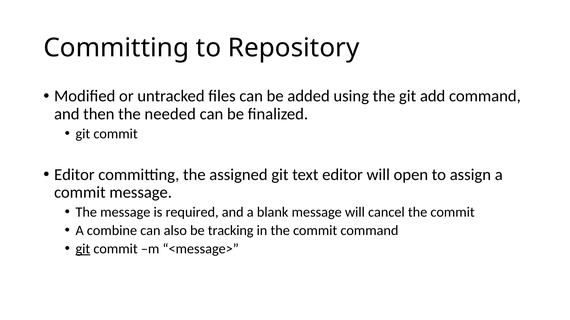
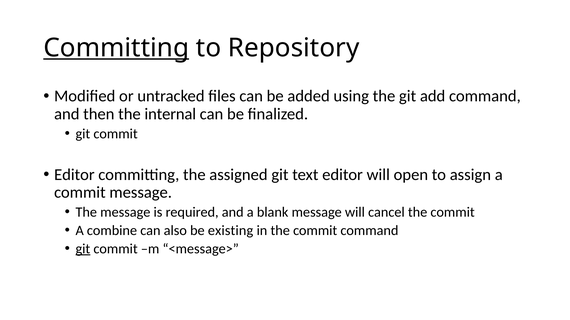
Committing at (116, 48) underline: none -> present
needed: needed -> internal
tracking: tracking -> existing
